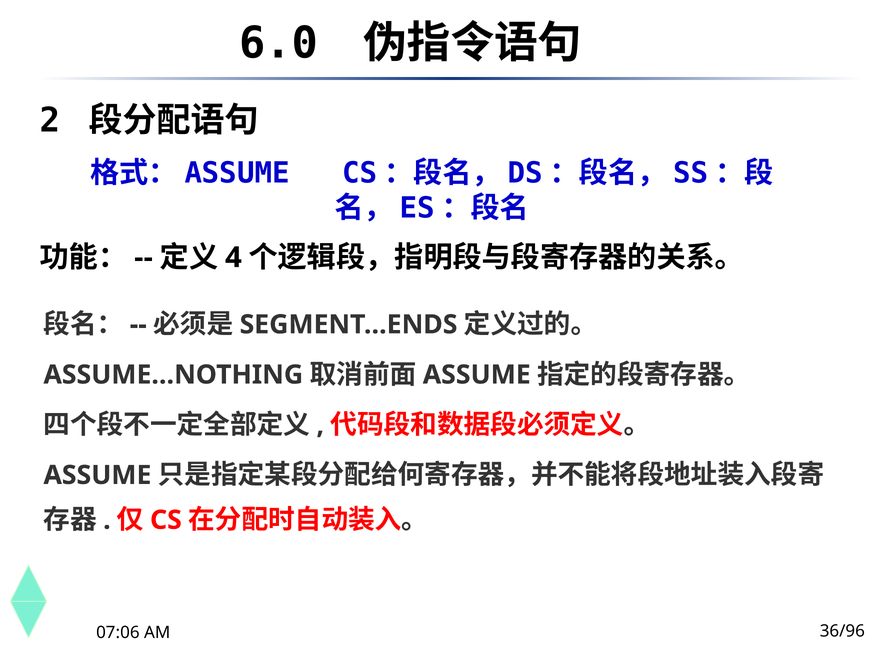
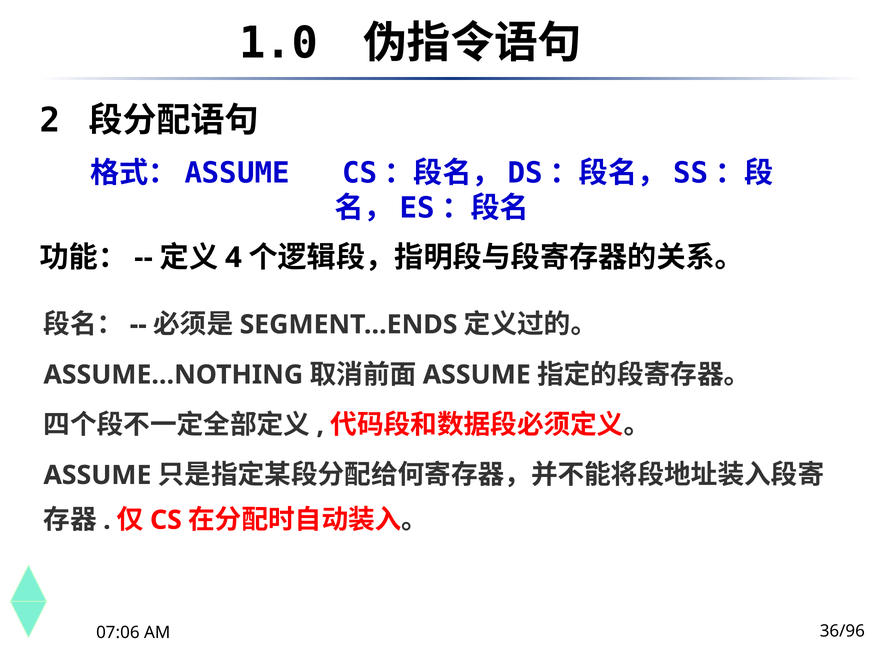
6.0: 6.0 -> 1.0
